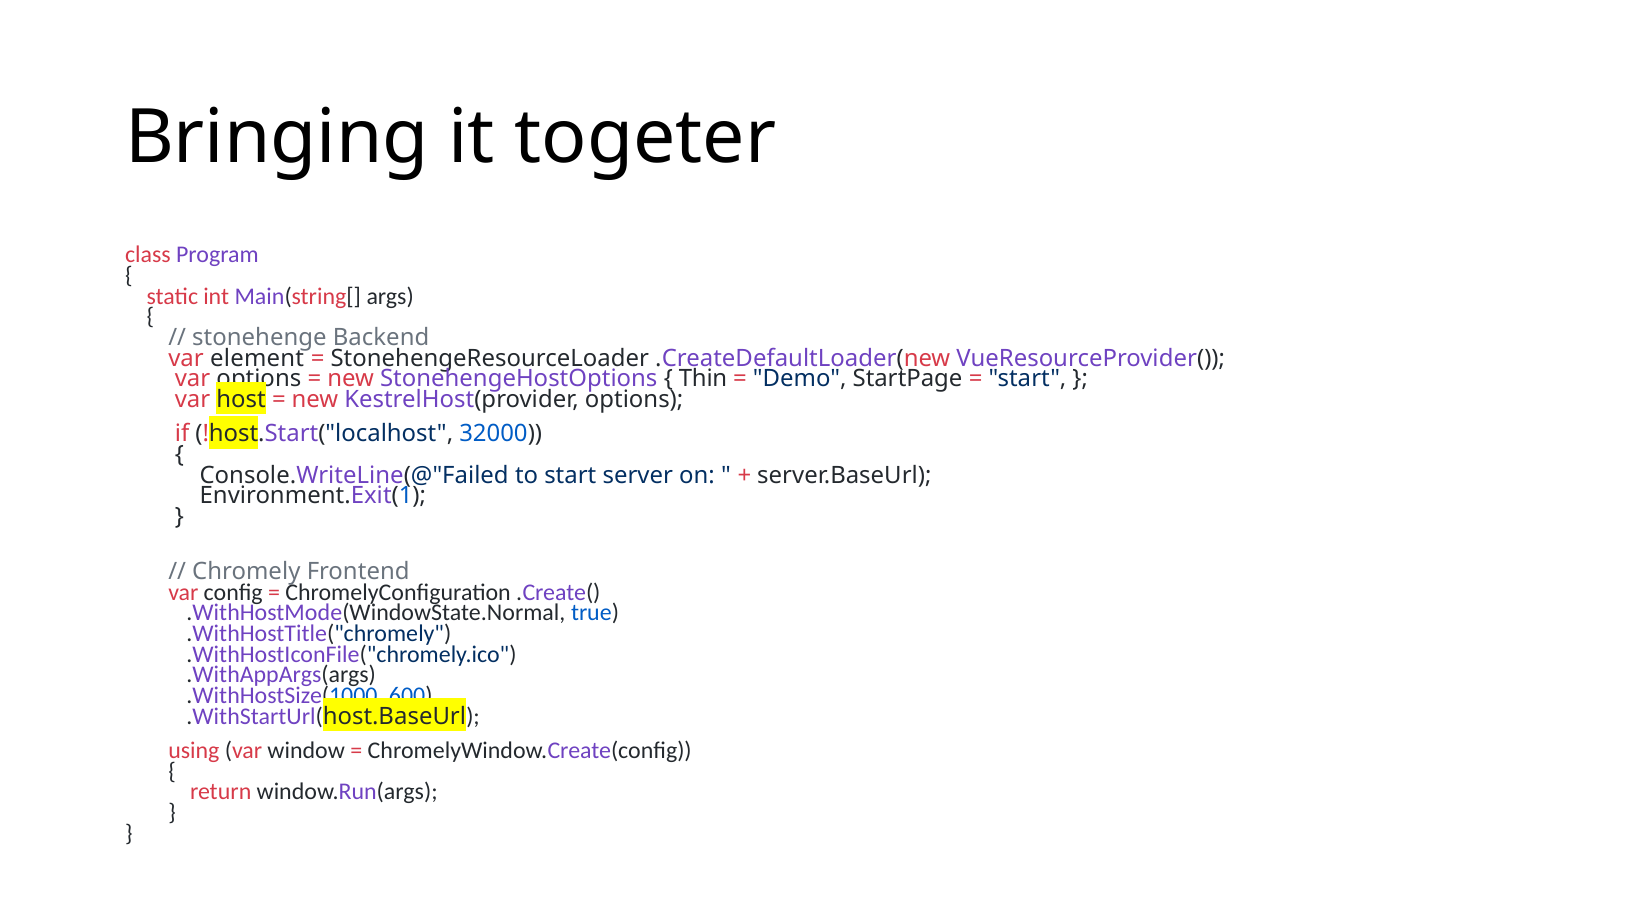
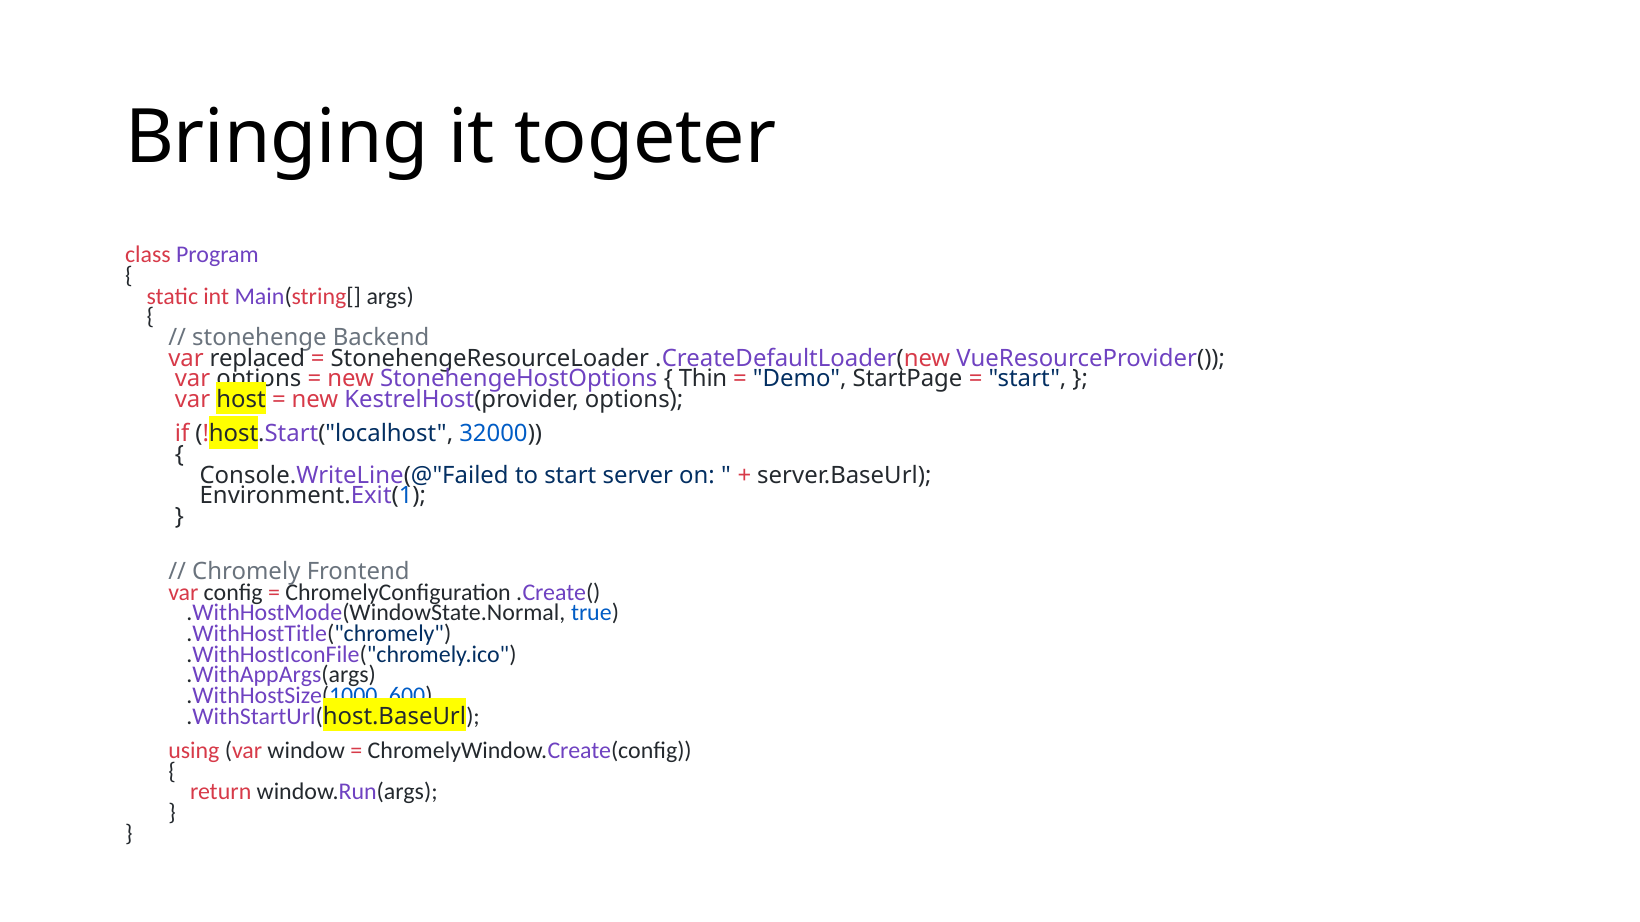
element: element -> replaced
